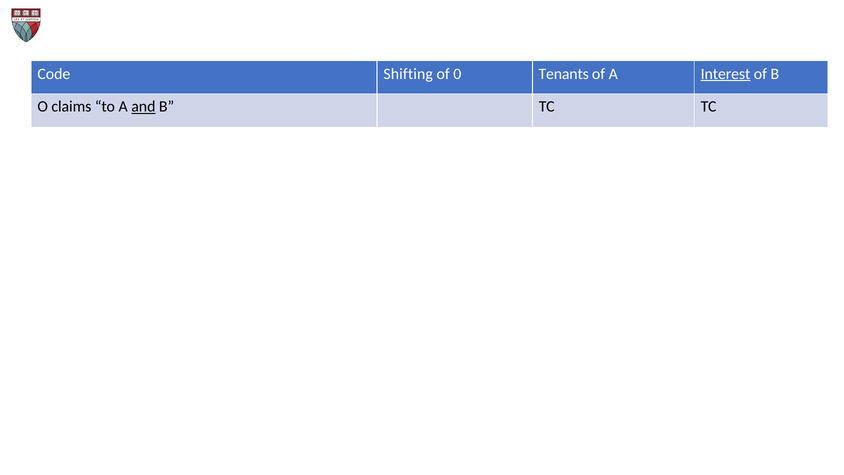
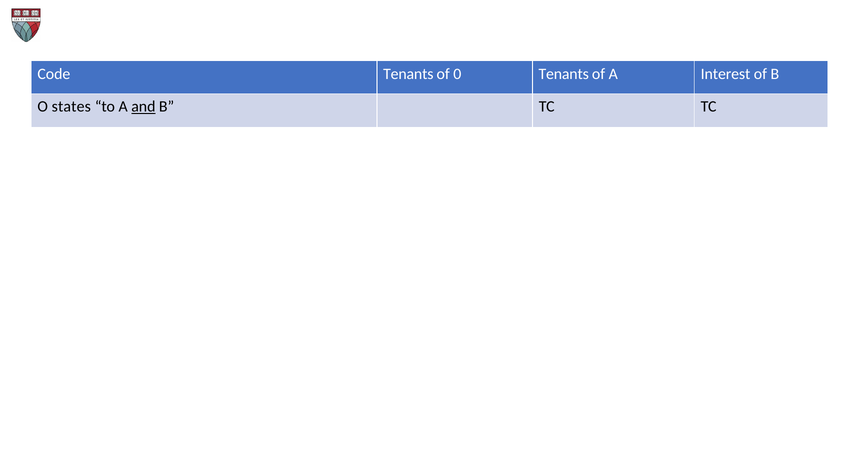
Code Shifting: Shifting -> Tenants
Interest underline: present -> none
claims: claims -> states
